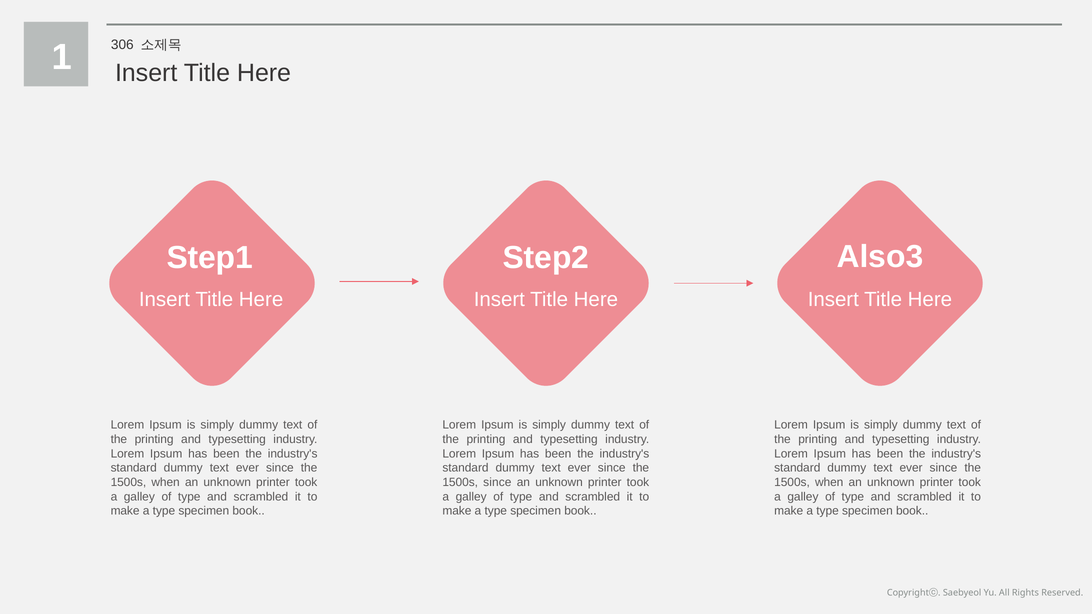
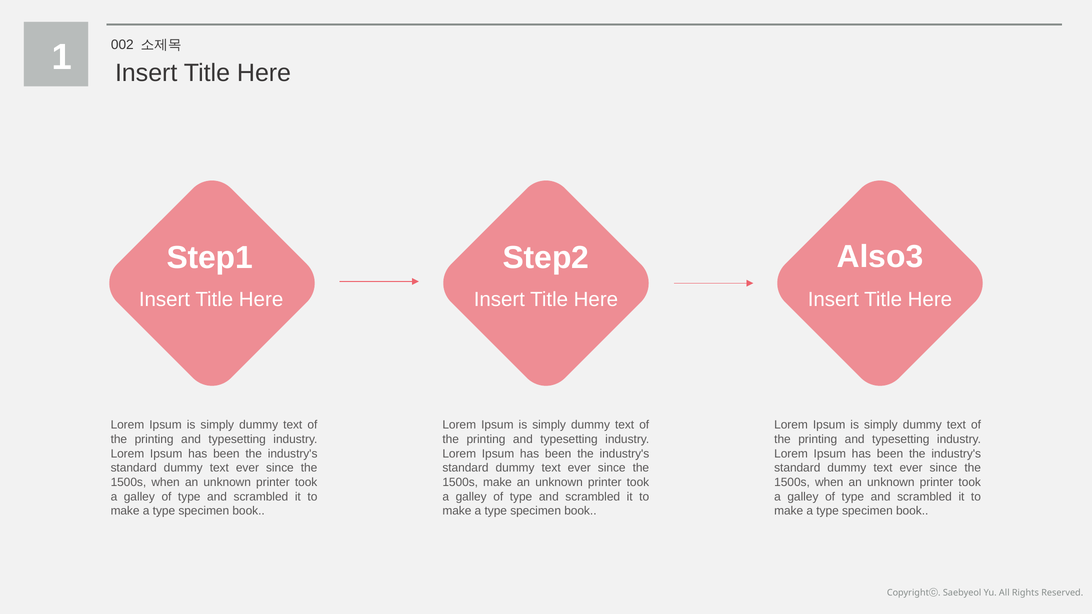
306: 306 -> 002
1500s since: since -> make
